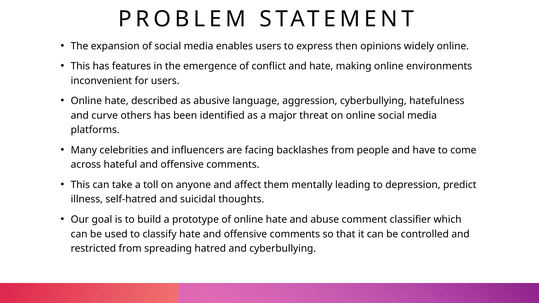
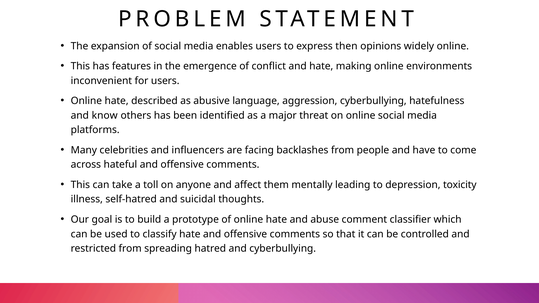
curve: curve -> know
predict: predict -> toxicity
